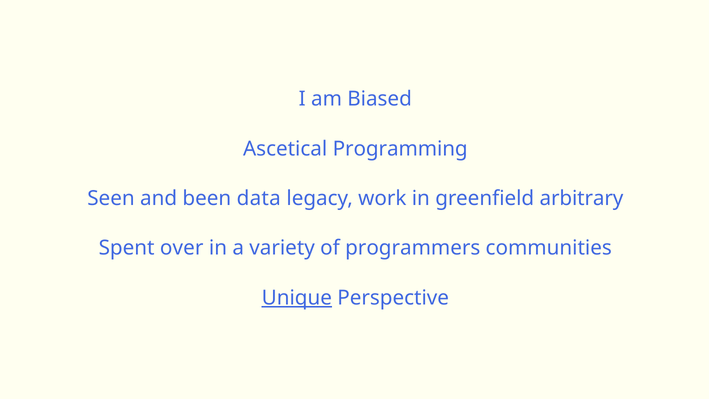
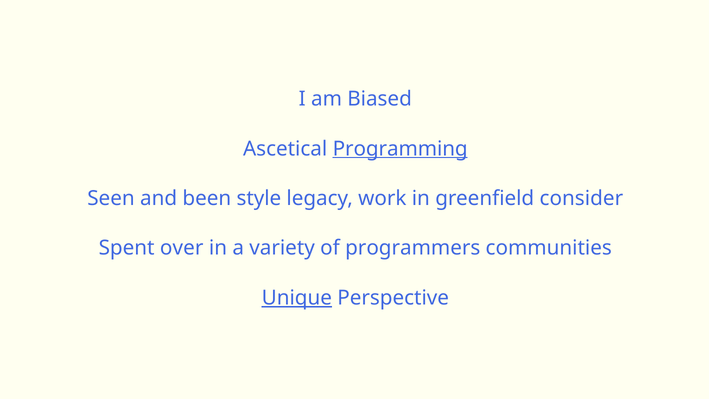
Programming underline: none -> present
data: data -> style
arbitrary: arbitrary -> consider
